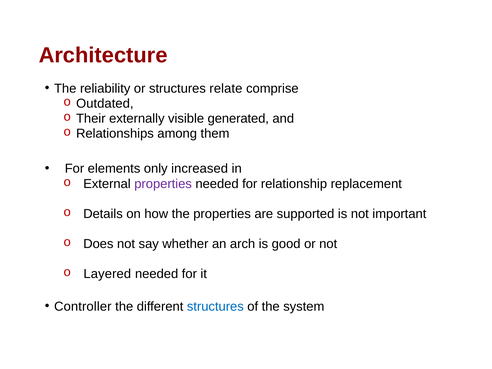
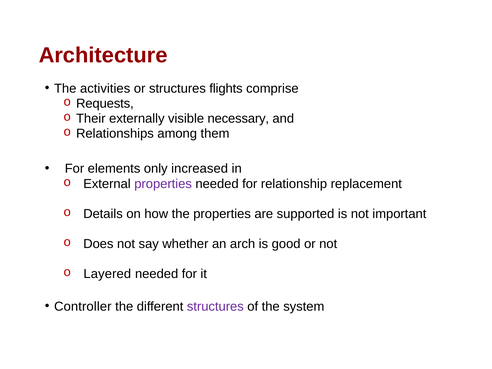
reliability: reliability -> activities
relate: relate -> flights
Outdated: Outdated -> Requests
generated: generated -> necessary
structures at (215, 306) colour: blue -> purple
